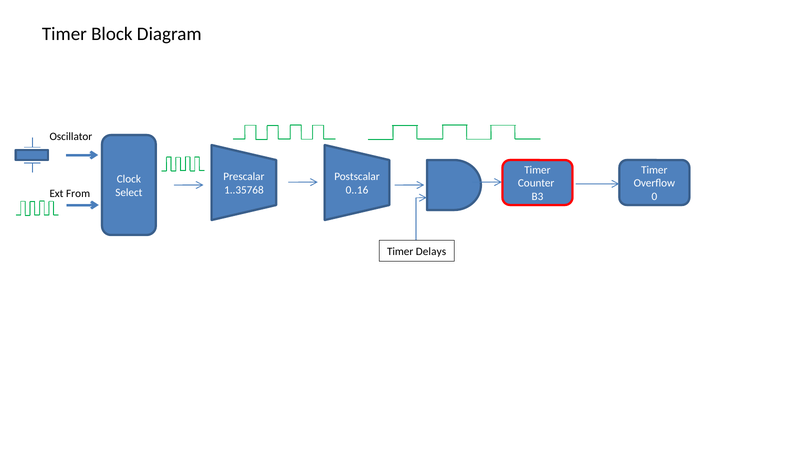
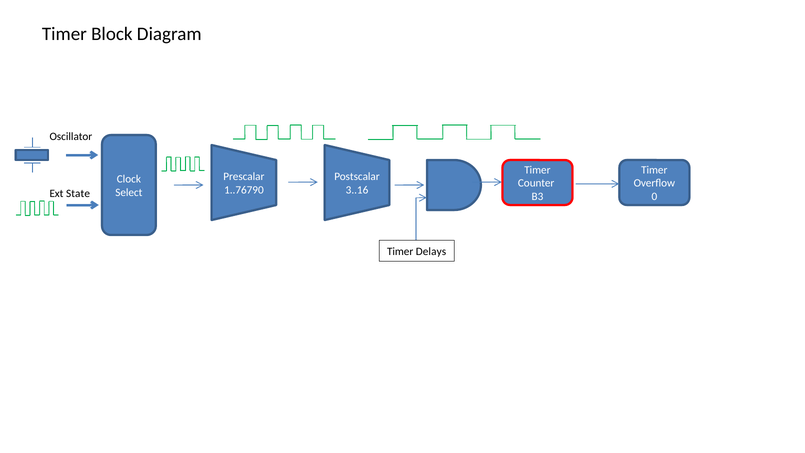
1..35768: 1..35768 -> 1..76790
0..16: 0..16 -> 3..16
From: From -> State
